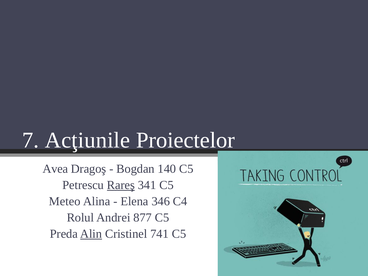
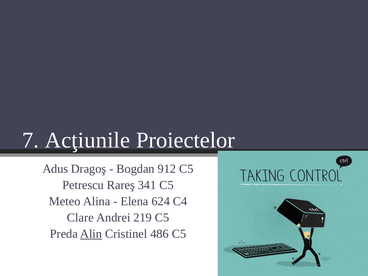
Avea: Avea -> Adus
140: 140 -> 912
Rareş underline: present -> none
346: 346 -> 624
Rolul: Rolul -> Clare
877: 877 -> 219
741: 741 -> 486
